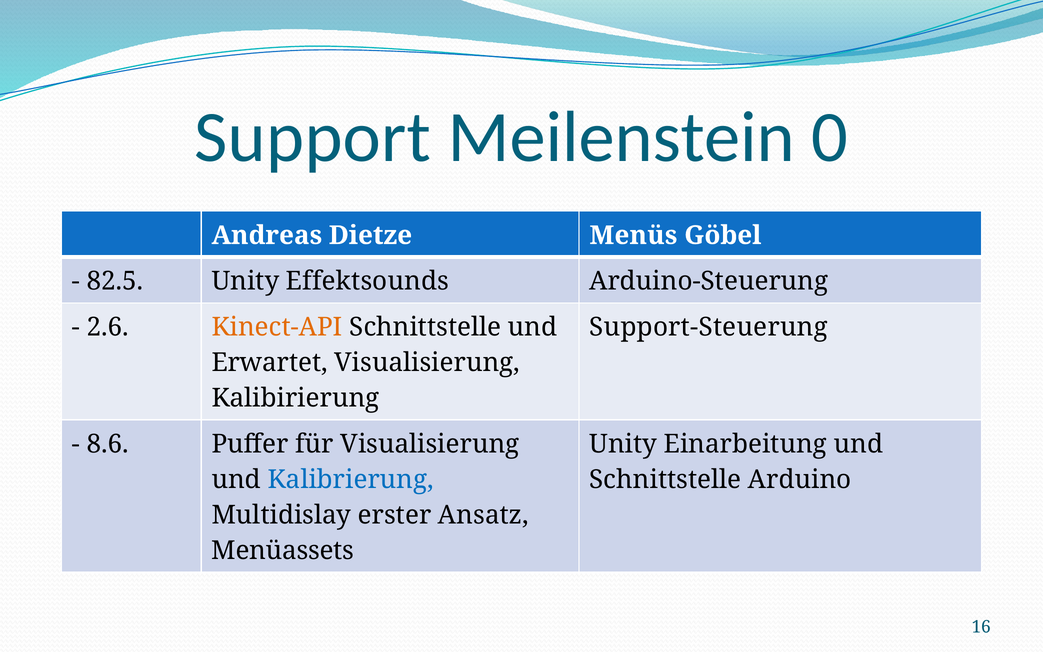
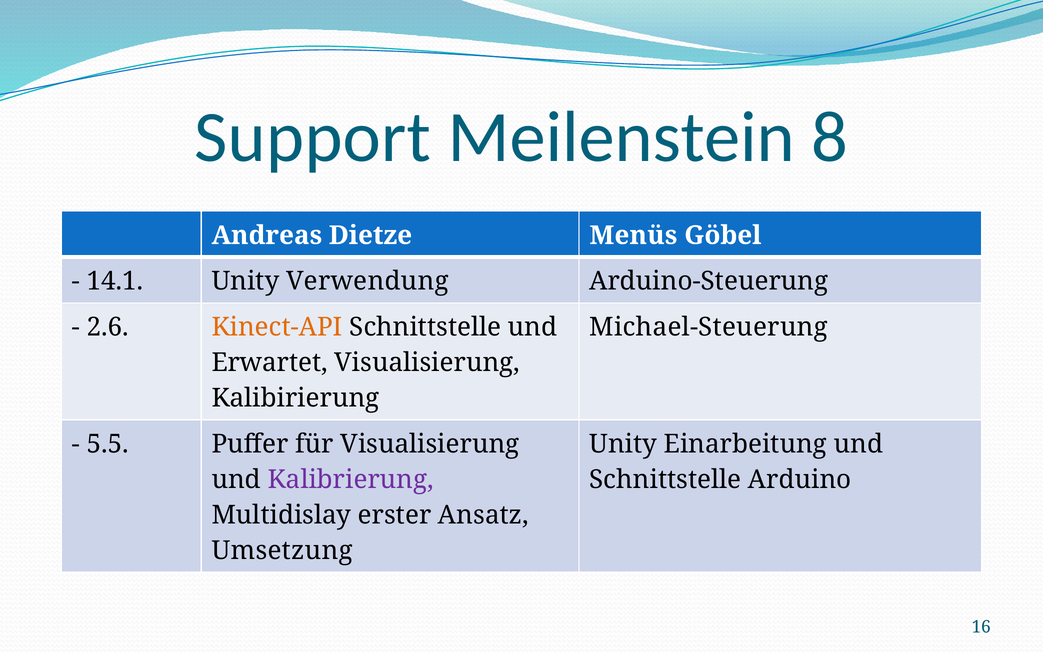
0: 0 -> 8
82.5: 82.5 -> 14.1
Effektsounds: Effektsounds -> Verwendung
Support-Steuerung: Support-Steuerung -> Michael-Steuerung
8.6: 8.6 -> 5.5
Kalibrierung colour: blue -> purple
Menüassets: Menüassets -> Umsetzung
